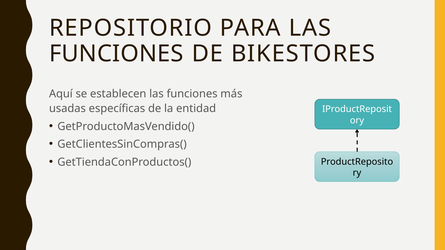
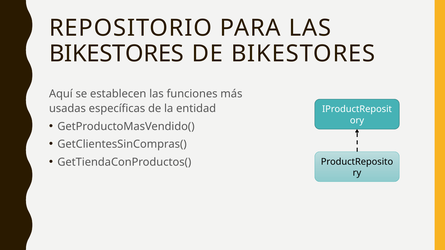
FUNCIONES at (116, 54): FUNCIONES -> BIKESTORES
